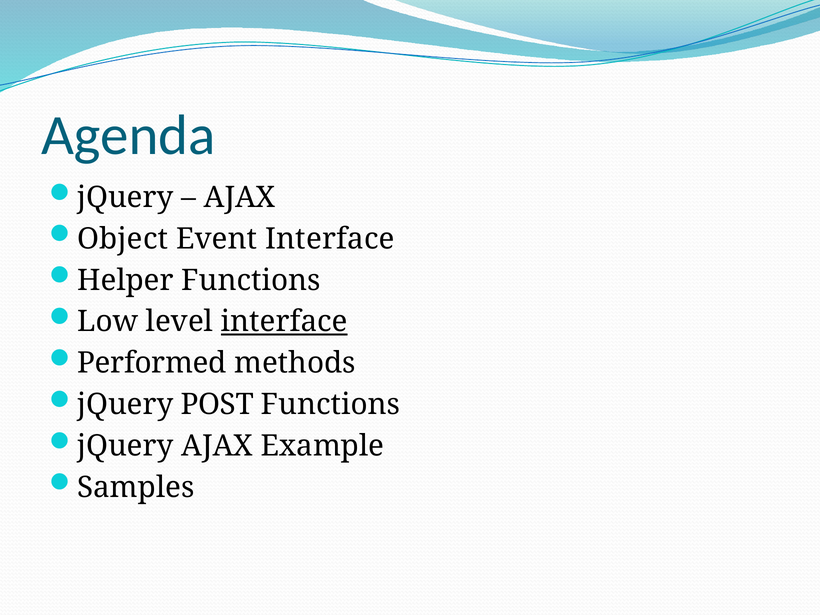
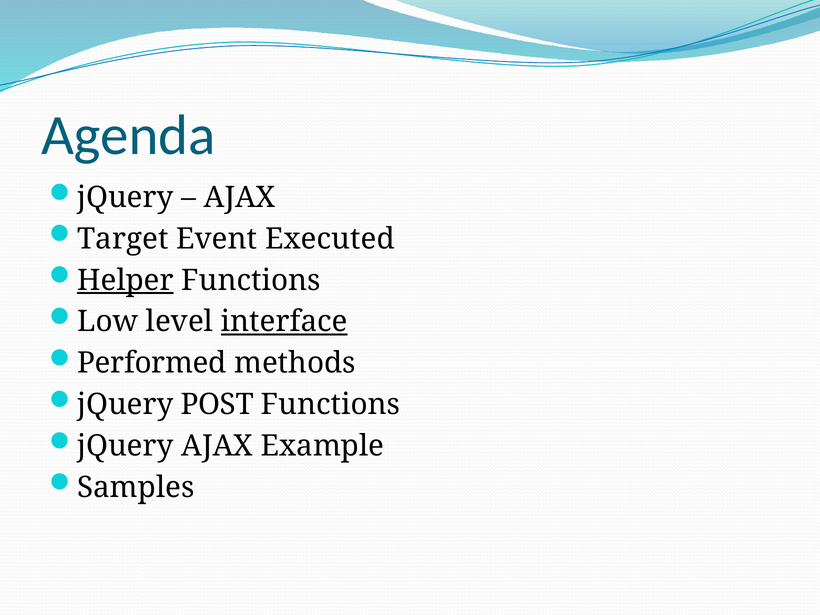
Object: Object -> Target
Event Interface: Interface -> Executed
Helper underline: none -> present
